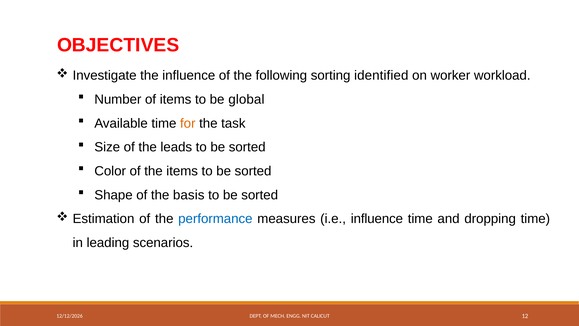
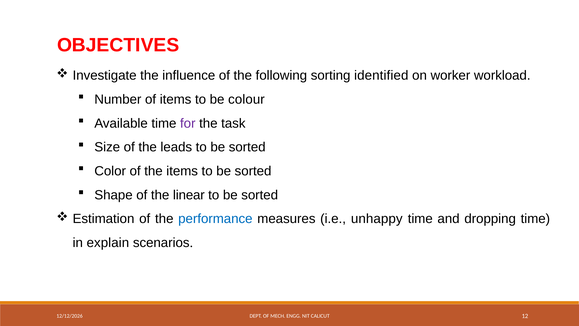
global: global -> colour
for colour: orange -> purple
basis: basis -> linear
i.e influence: influence -> unhappy
leading: leading -> explain
